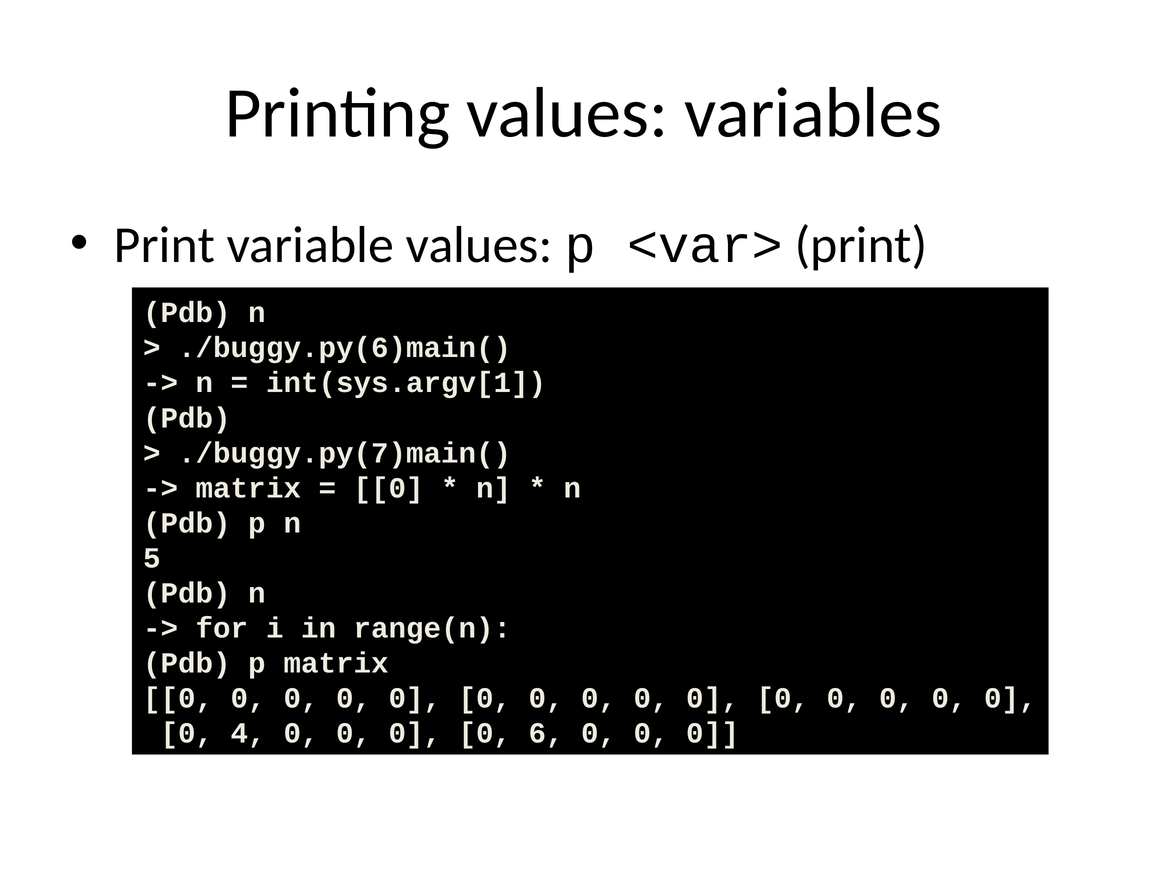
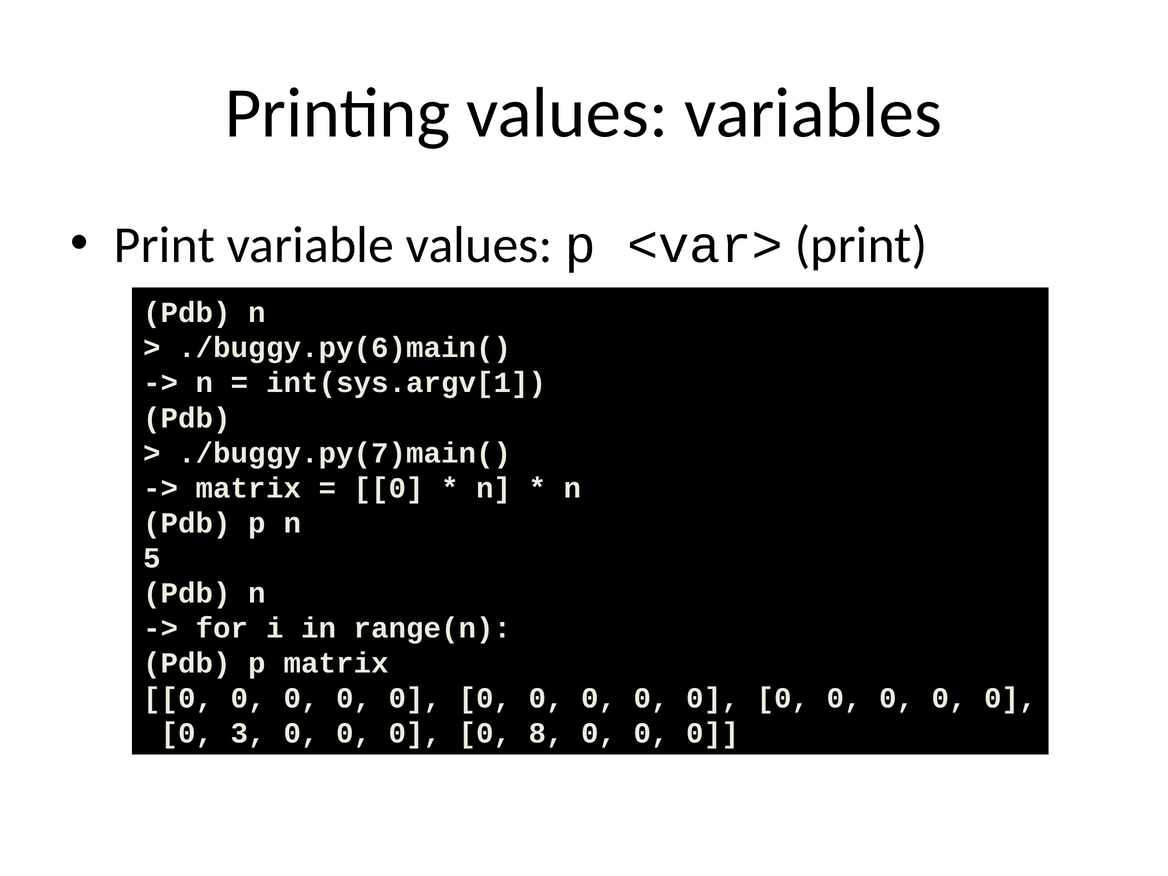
4: 4 -> 3
6: 6 -> 8
